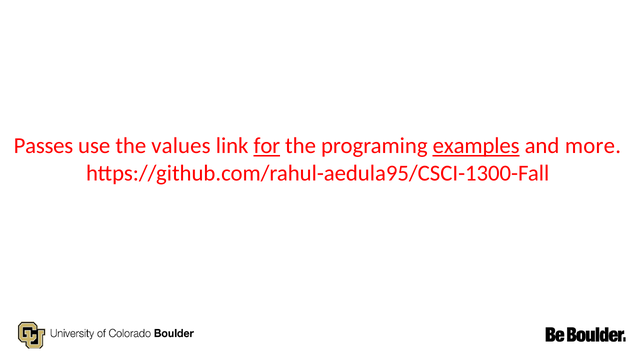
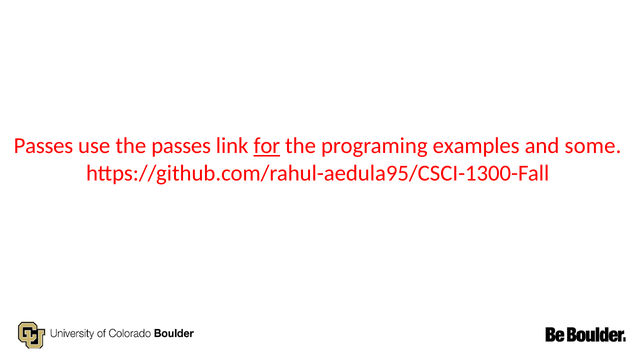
the values: values -> passes
examples underline: present -> none
more: more -> some
